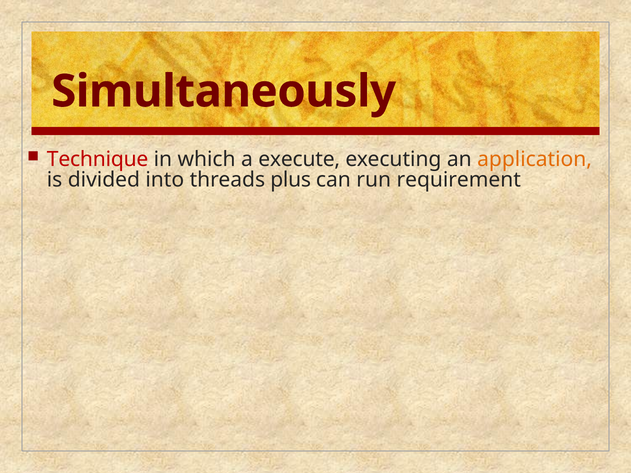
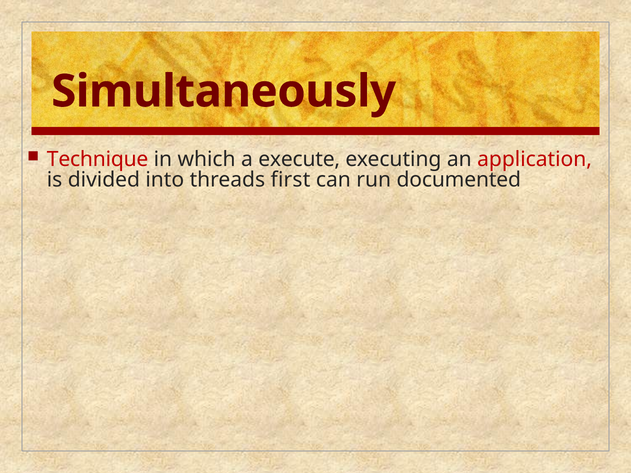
application colour: orange -> red
plus: plus -> first
requirement: requirement -> documented
